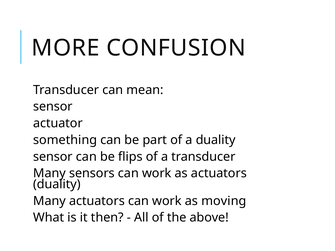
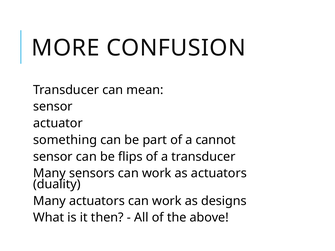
a duality: duality -> cannot
moving: moving -> designs
